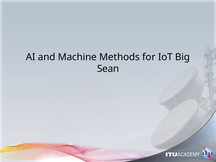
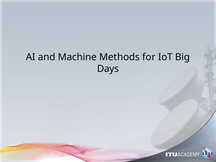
Sean: Sean -> Days
